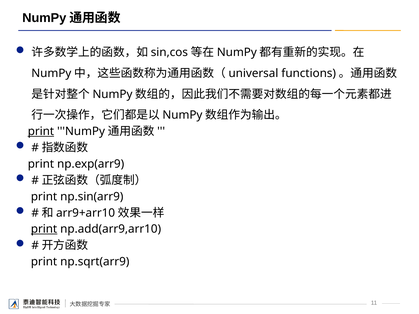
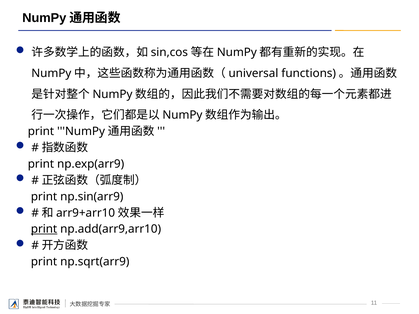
print at (41, 132) underline: present -> none
